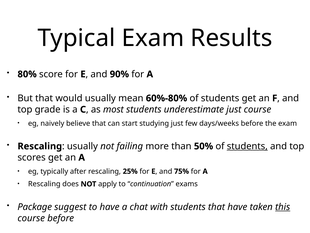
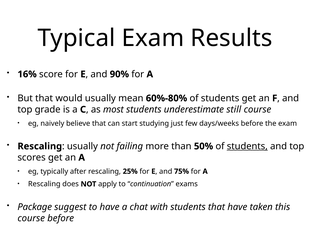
80%: 80% -> 16%
underestimate just: just -> still
this underline: present -> none
